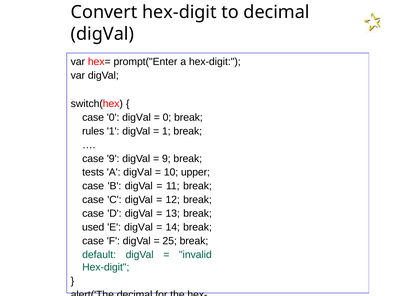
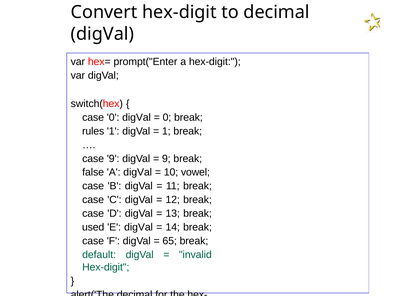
tests: tests -> false
upper: upper -> vowel
25: 25 -> 65
